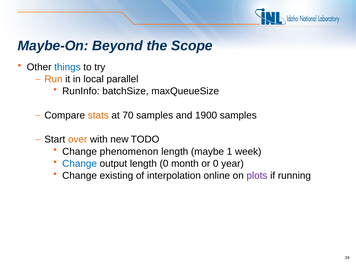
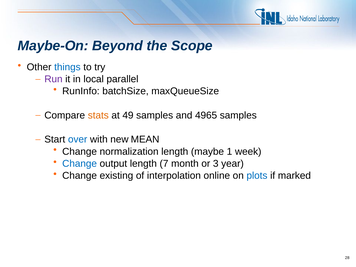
Run colour: orange -> purple
70: 70 -> 49
1900: 1900 -> 4965
over colour: orange -> blue
TODO: TODO -> MEAN
phenomenon: phenomenon -> normalization
length 0: 0 -> 7
or 0: 0 -> 3
plots colour: purple -> blue
running: running -> marked
